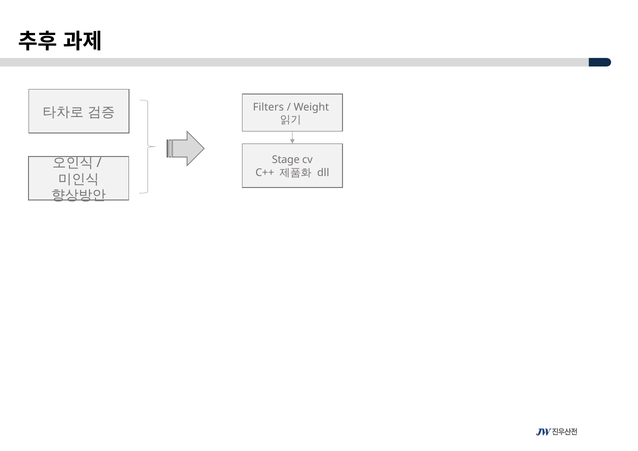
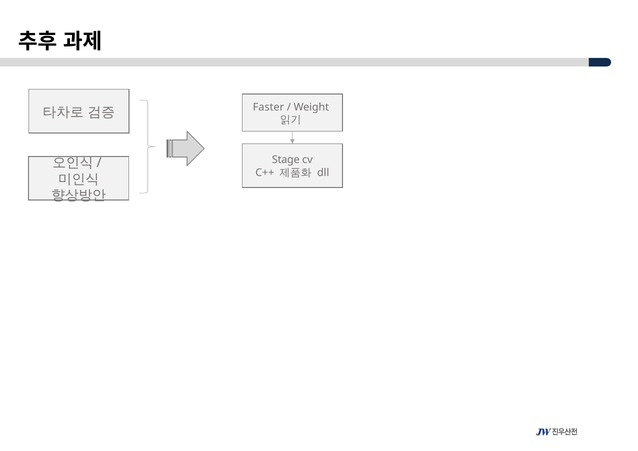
Filters: Filters -> Faster
